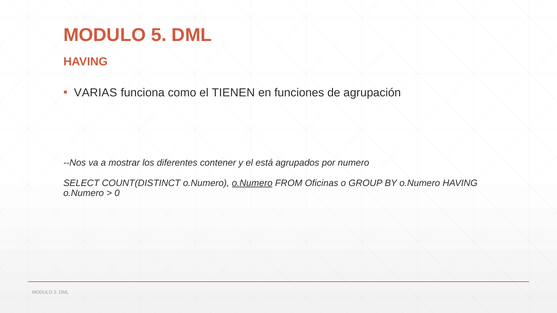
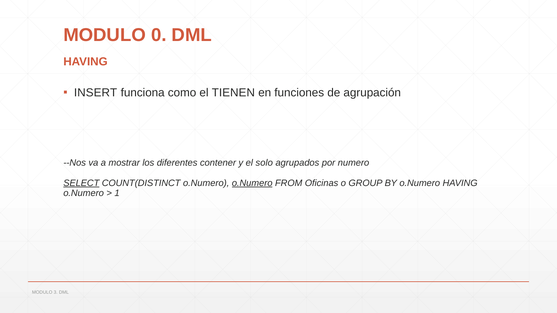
5: 5 -> 0
VARIAS: VARIAS -> INSERT
está: está -> solo
SELECT underline: none -> present
0: 0 -> 1
